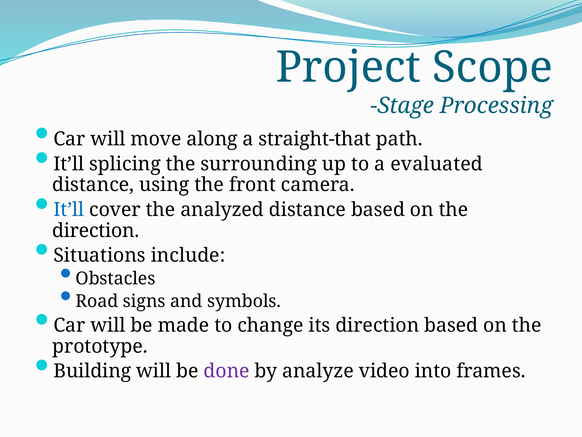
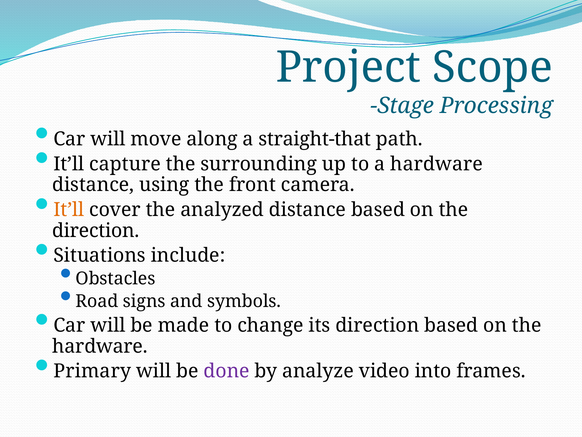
splicing: splicing -> capture
a evaluated: evaluated -> hardware
It’ll at (69, 209) colour: blue -> orange
prototype at (100, 346): prototype -> hardware
Building: Building -> Primary
